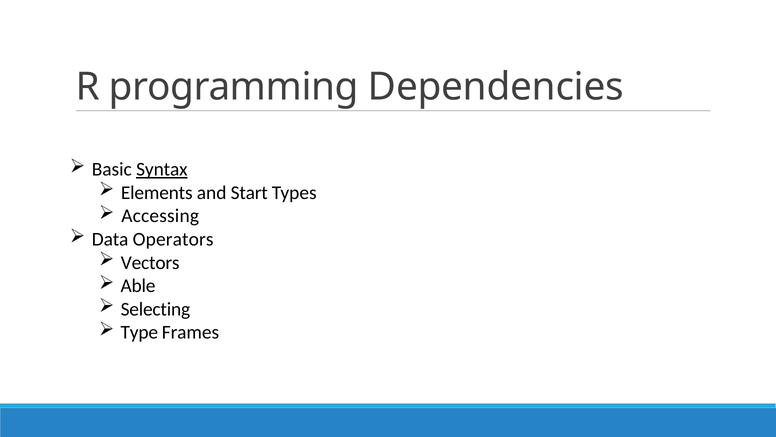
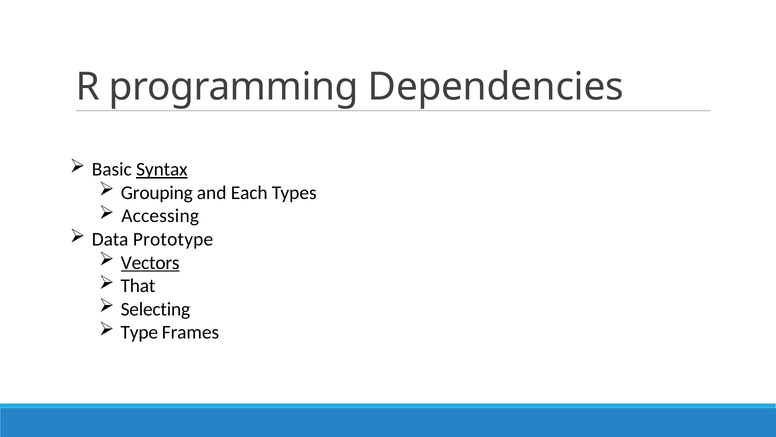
Elements: Elements -> Grouping
Start: Start -> Each
Operators: Operators -> Prototype
Vectors underline: none -> present
Able: Able -> That
